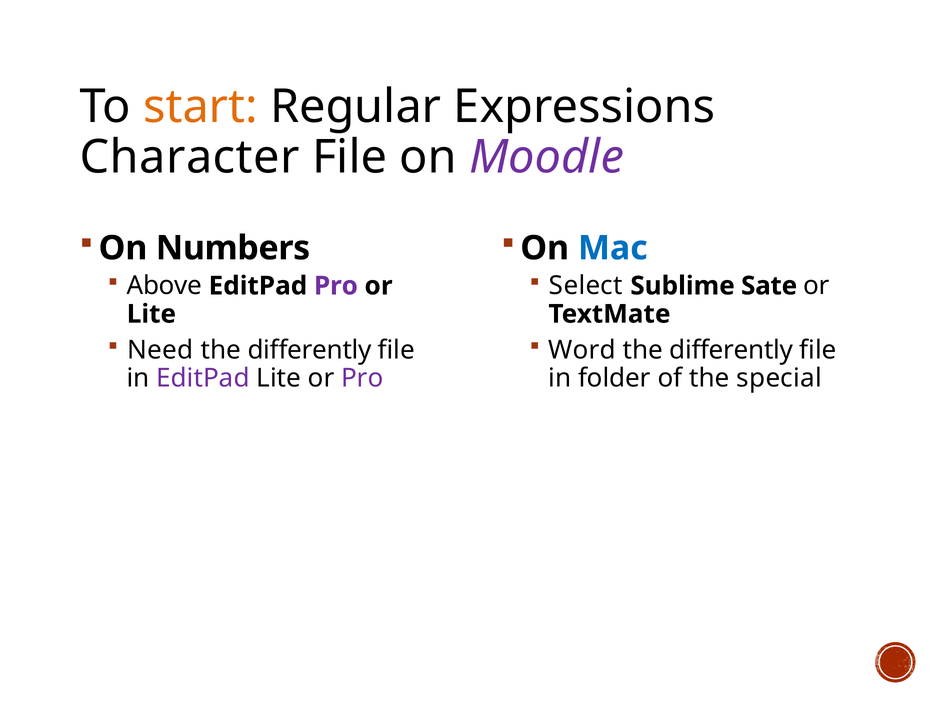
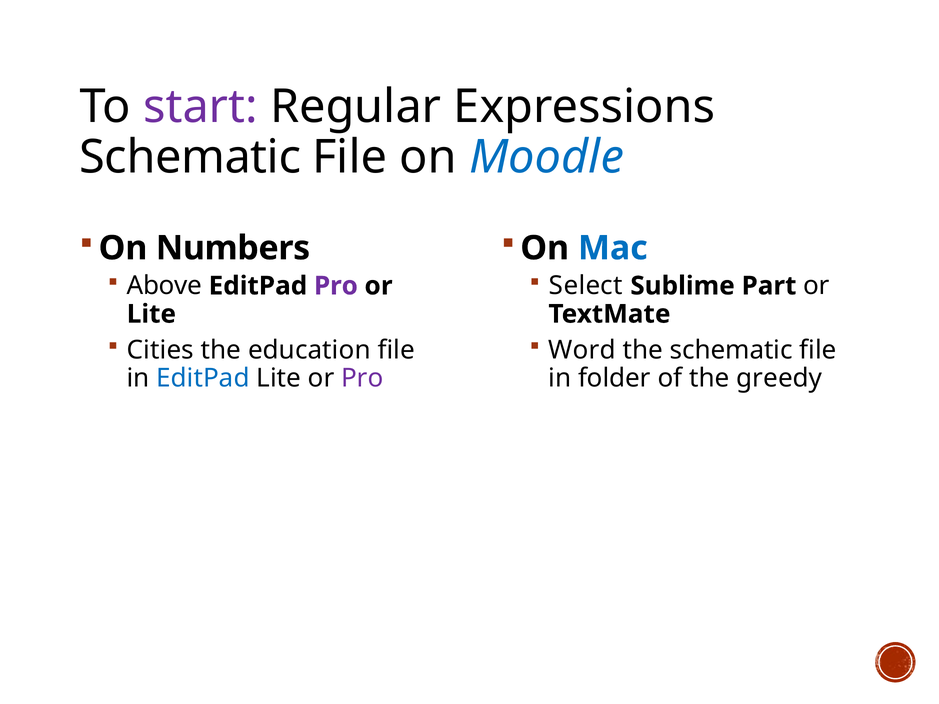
start colour: orange -> purple
Character at (190, 157): Character -> Schematic
Moodle colour: purple -> blue
Sate: Sate -> Part
Need: Need -> Cities
differently at (310, 350): differently -> education
differently at (731, 350): differently -> schematic
EditPad at (203, 378) colour: purple -> blue
special: special -> greedy
